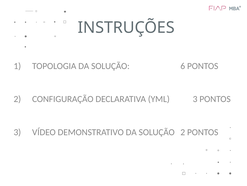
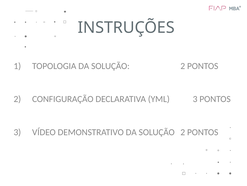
TOPOLOGIA DA SOLUÇÃO 6: 6 -> 2
